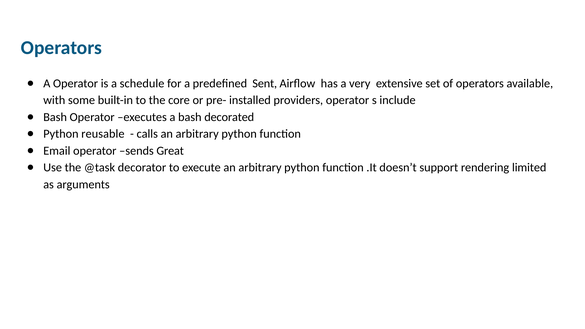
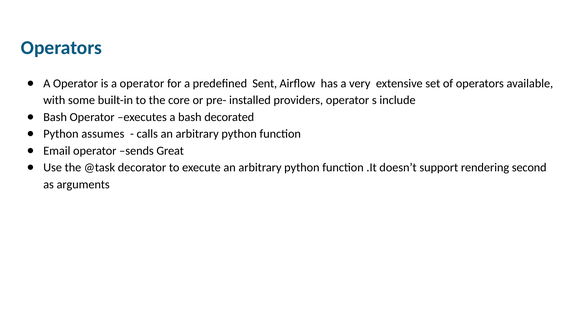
is a schedule: schedule -> operator
reusable: reusable -> assumes
limited: limited -> second
